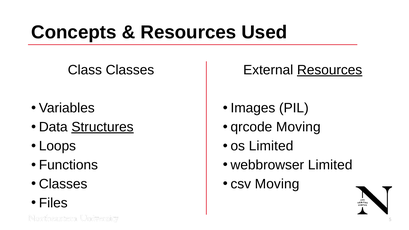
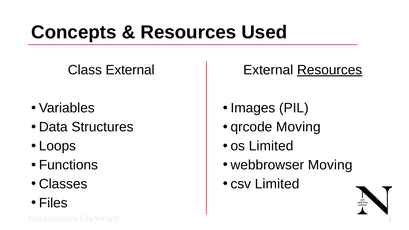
Class Classes: Classes -> External
Structures underline: present -> none
webbrowser Limited: Limited -> Moving
csv Moving: Moving -> Limited
